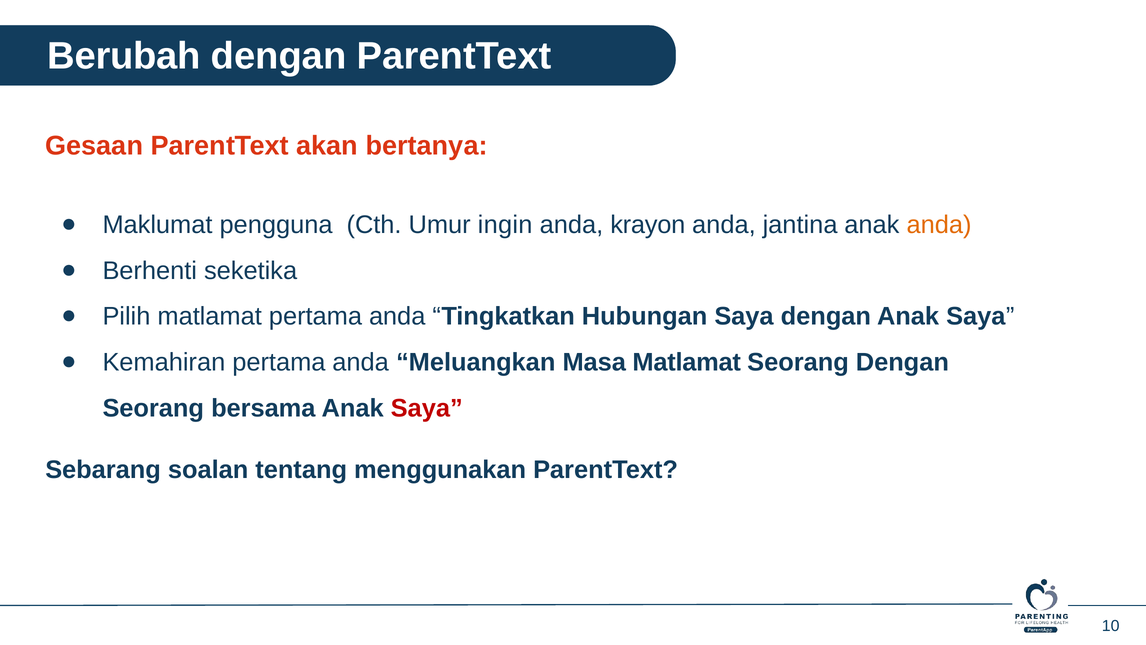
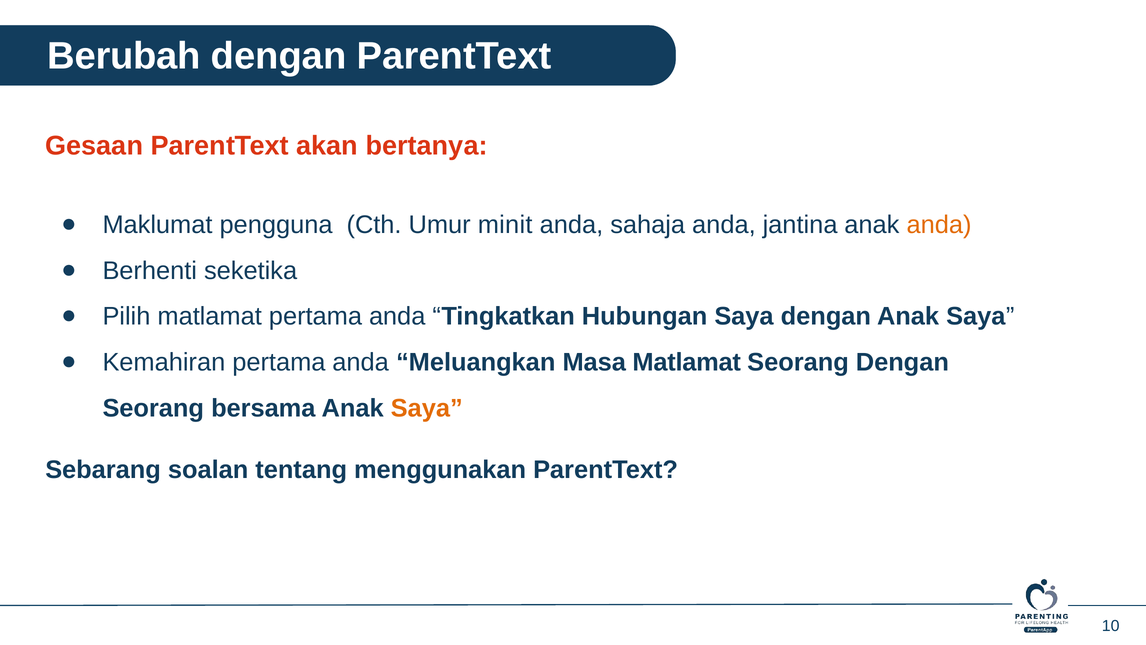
ingin: ingin -> minit
krayon: krayon -> sahaja
Saya at (427, 408) colour: red -> orange
